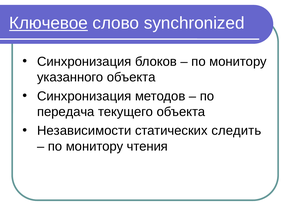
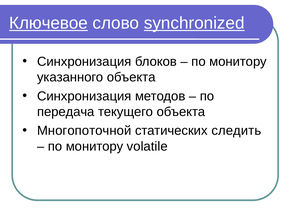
synchronized underline: none -> present
Независимости: Независимости -> Многопоточной
чтения: чтения -> volatile
